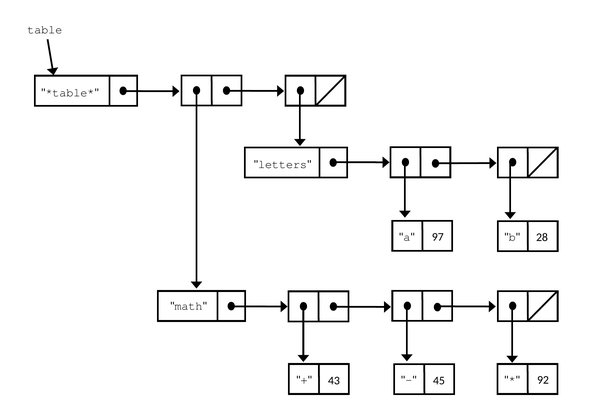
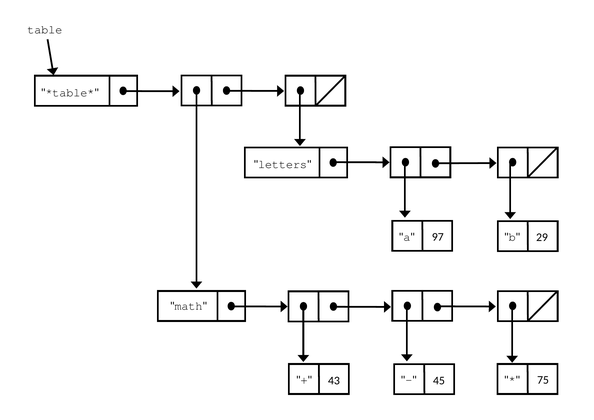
28: 28 -> 29
92: 92 -> 75
